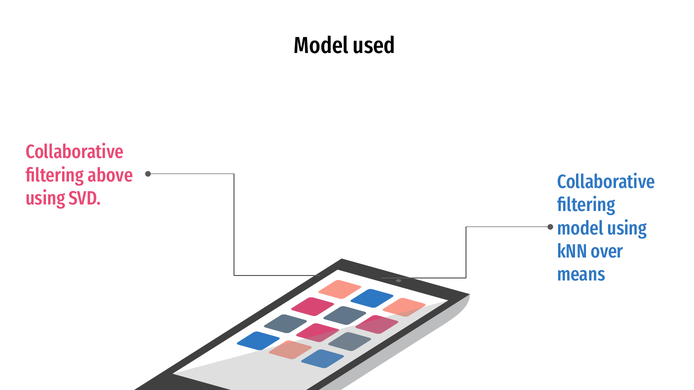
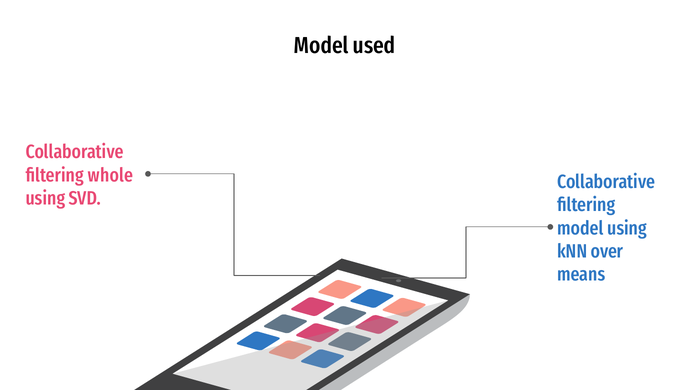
above: above -> whole
